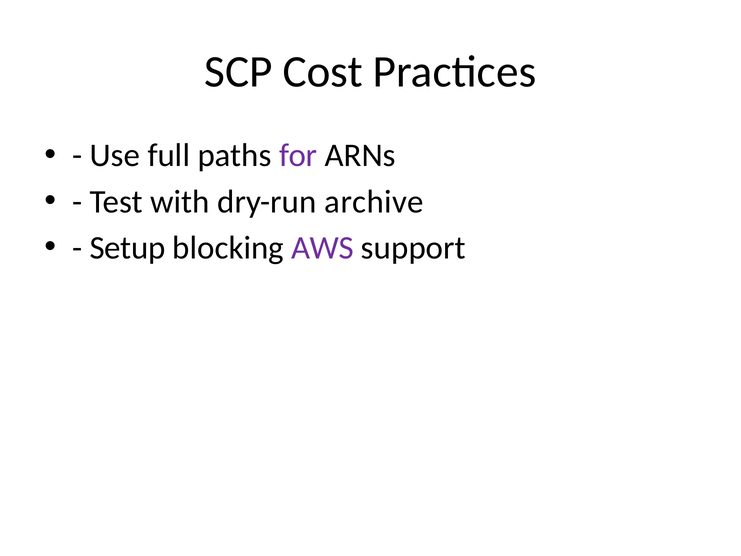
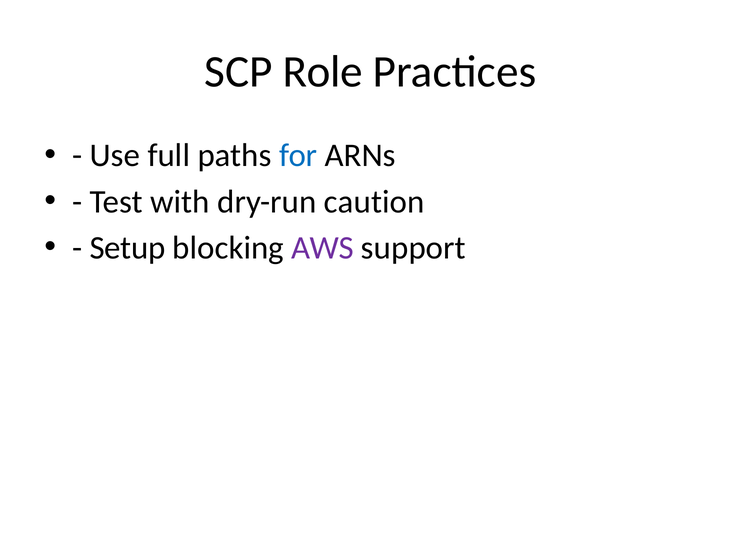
Cost: Cost -> Role
for colour: purple -> blue
archive: archive -> caution
